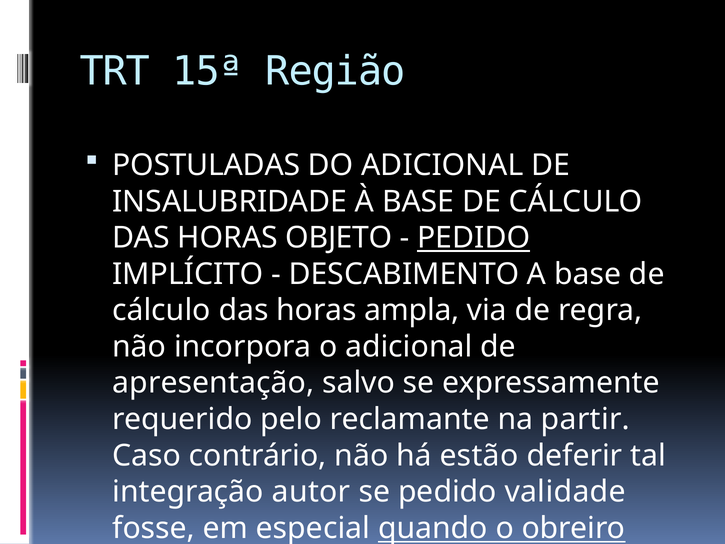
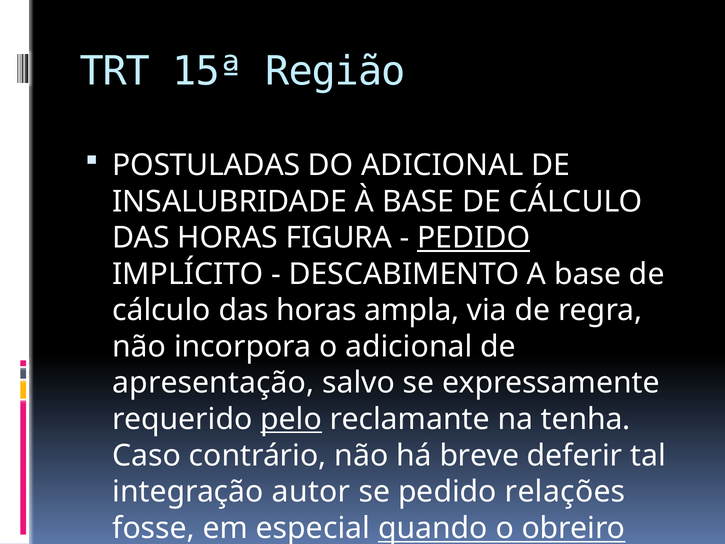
OBJETO: OBJETO -> FIGURA
pelo underline: none -> present
partir: partir -> tenha
estão: estão -> breve
validade: validade -> relações
